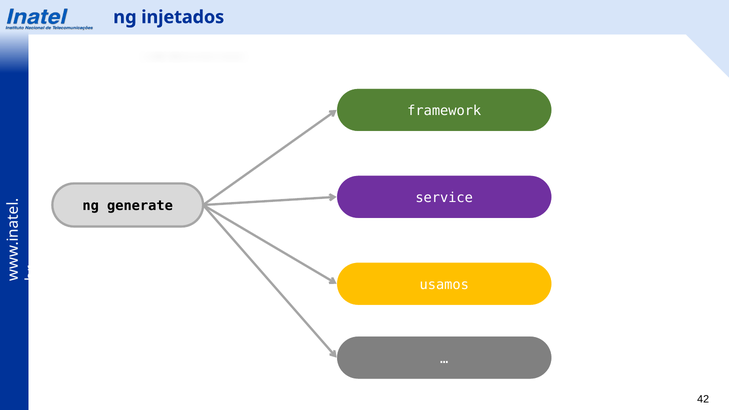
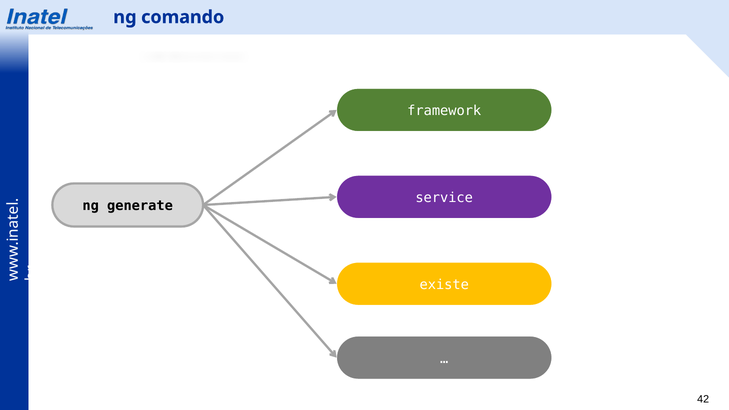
injetados: injetados -> comando
usamos: usamos -> existe
